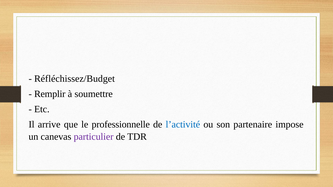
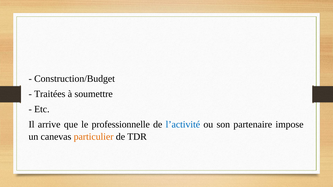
Réfléchissez/Budget: Réfléchissez/Budget -> Construction/Budget
Remplir: Remplir -> Traitées
particulier colour: purple -> orange
